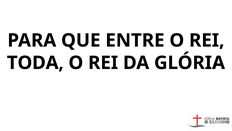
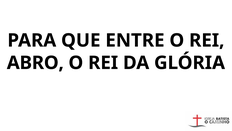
TODA: TODA -> ABRO
